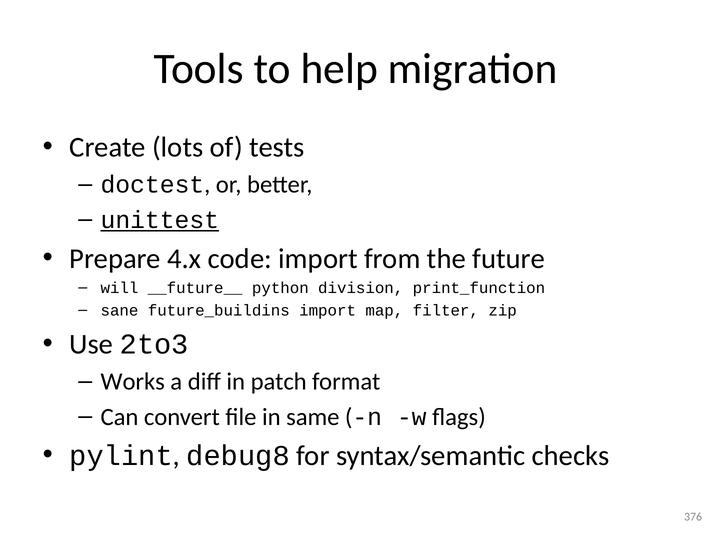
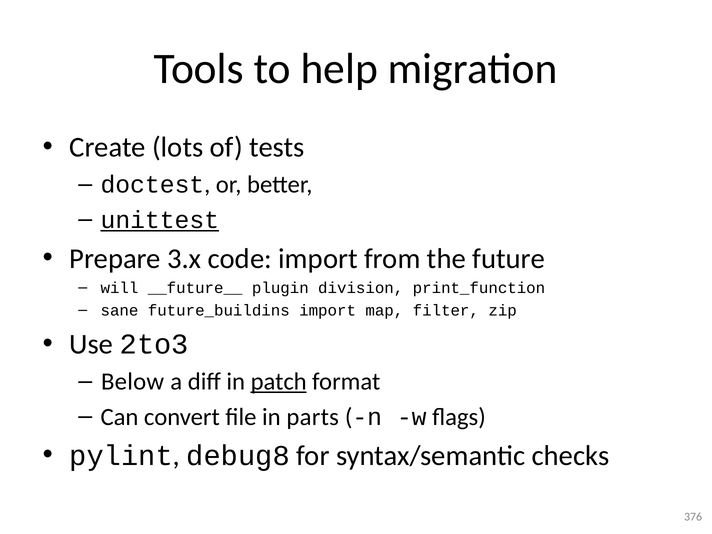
4.x: 4.x -> 3.x
python: python -> plugin
Works: Works -> Below
patch underline: none -> present
same: same -> parts
